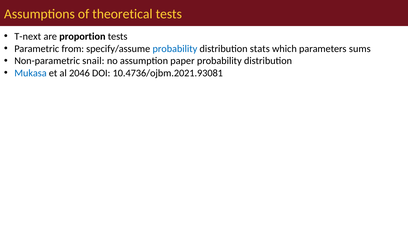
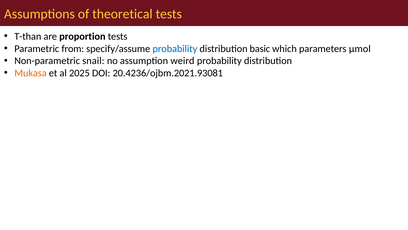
T-next: T-next -> T-than
stats: stats -> basic
sums: sums -> µmol
paper: paper -> weird
Mukasa colour: blue -> orange
2046: 2046 -> 2025
10.4736/ojbm.2021.93081: 10.4736/ojbm.2021.93081 -> 20.4236/ojbm.2021.93081
